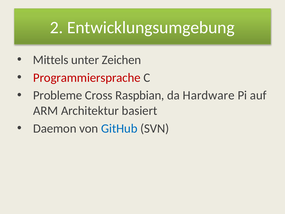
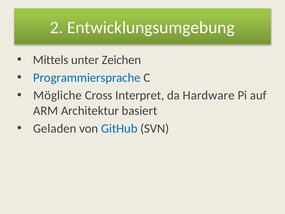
Programmiersprache colour: red -> blue
Probleme: Probleme -> Mögliche
Raspbian: Raspbian -> Interpret
Daemon: Daemon -> Geladen
